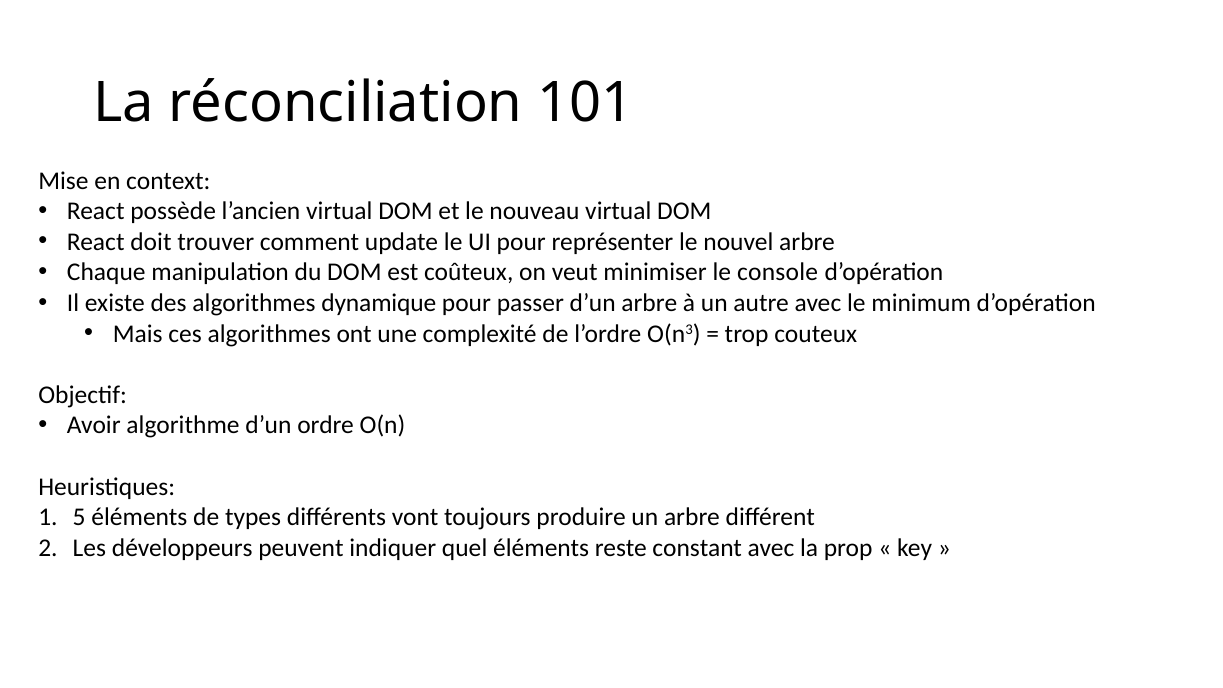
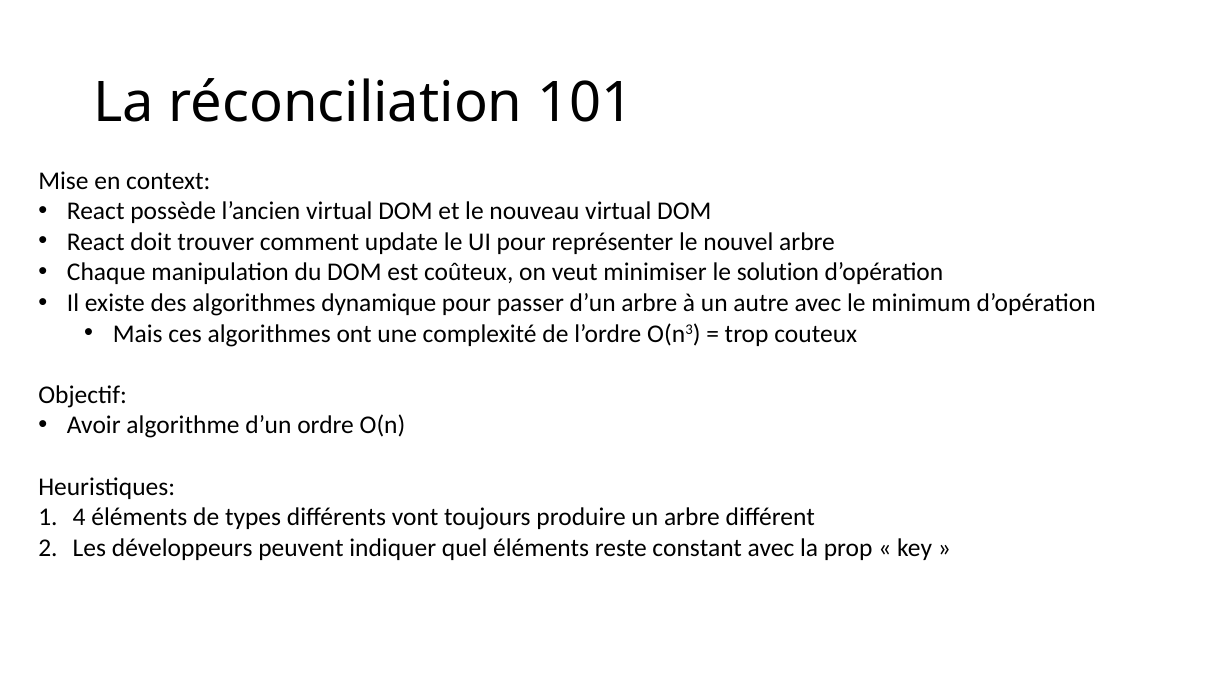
console: console -> solution
5: 5 -> 4
